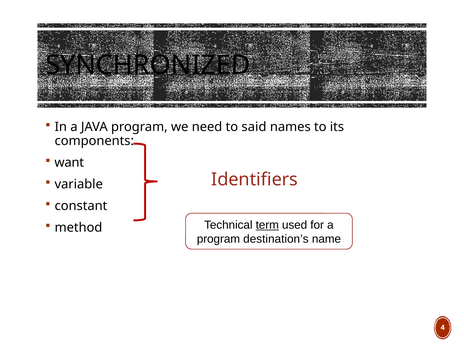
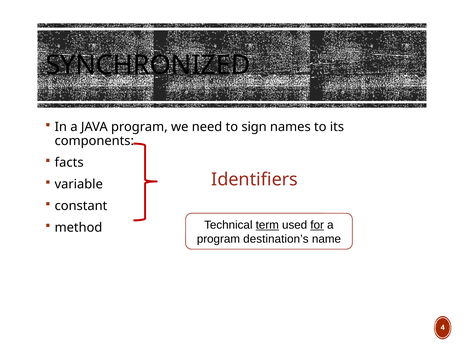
said: said -> sign
want: want -> facts
for underline: none -> present
